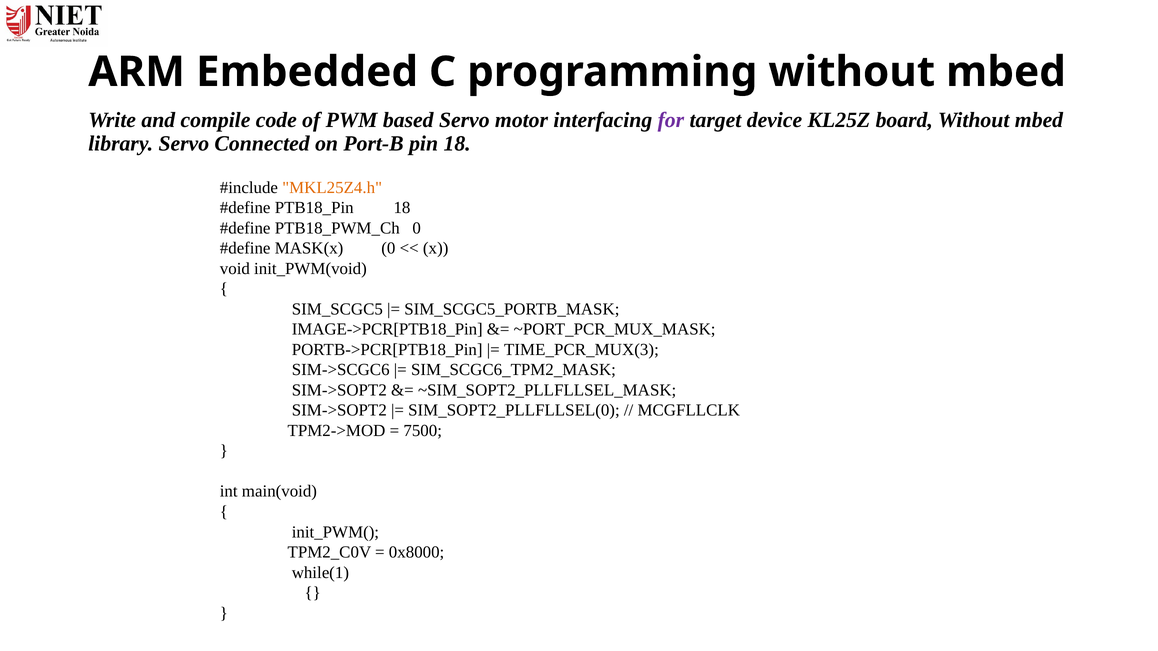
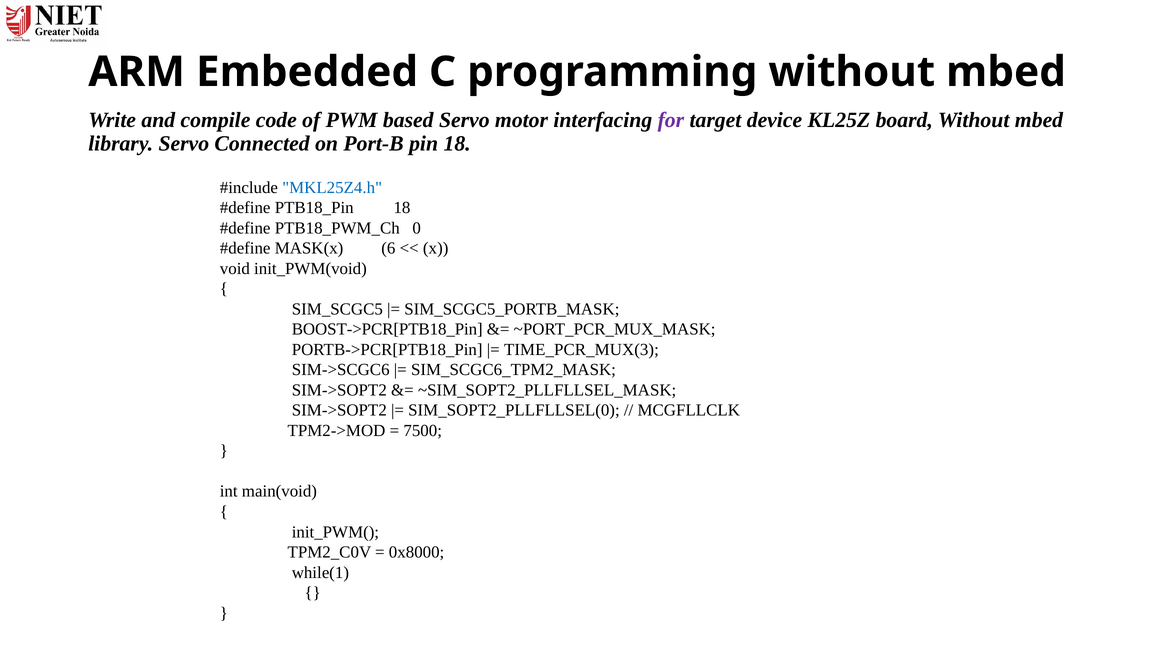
MKL25Z4.h colour: orange -> blue
MASK(x 0: 0 -> 6
IMAGE->PCR[PTB18_Pin: IMAGE->PCR[PTB18_Pin -> BOOST->PCR[PTB18_Pin
